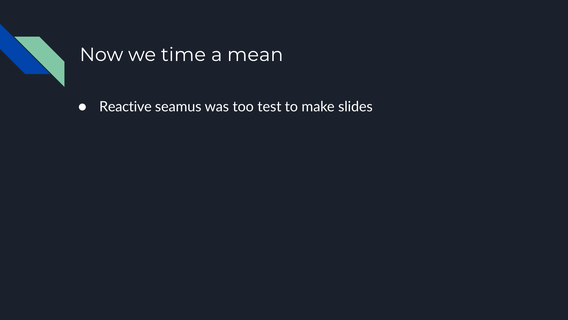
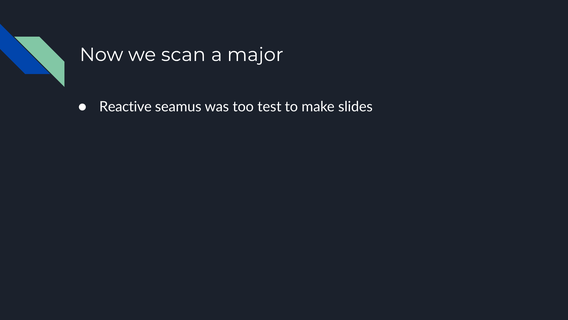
time: time -> scan
mean: mean -> major
